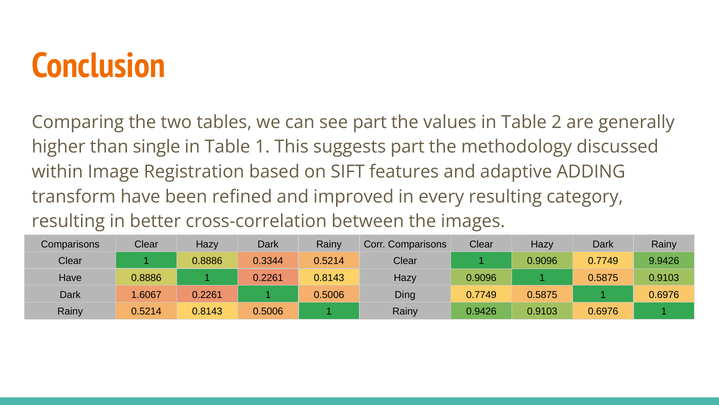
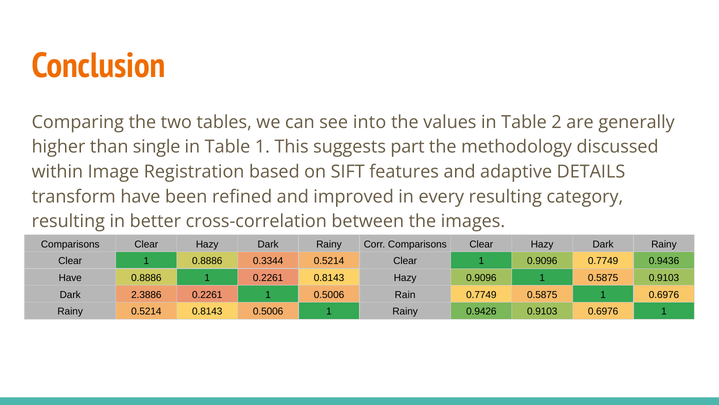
see part: part -> into
ADDING: ADDING -> DETAILS
9.9426: 9.9426 -> 0.9436
1.6067: 1.6067 -> 2.3886
Ding: Ding -> Rain
